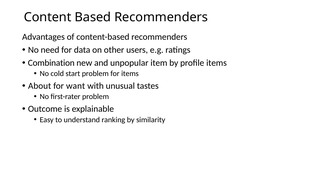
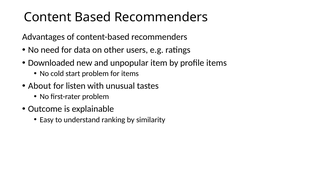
Combination: Combination -> Downloaded
want: want -> listen
